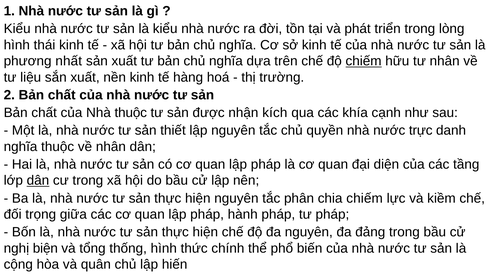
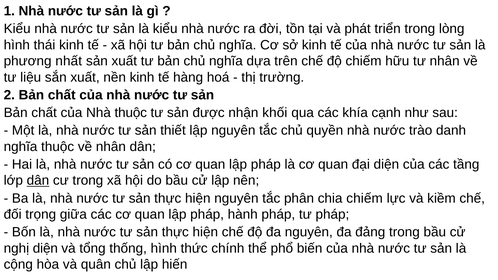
chiếm at (364, 61) underline: present -> none
kích: kích -> khối
trực: trực -> trào
nghị biện: biện -> diện
